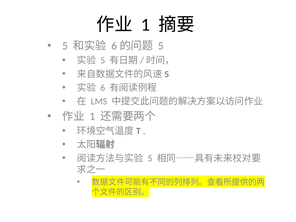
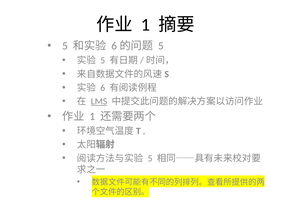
LMS underline: none -> present
